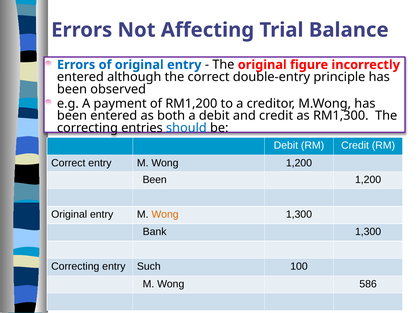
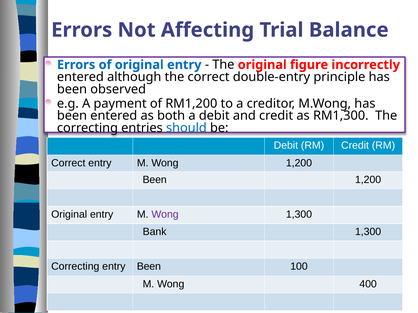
Wong at (165, 215) colour: orange -> purple
entry Such: Such -> Been
586: 586 -> 400
